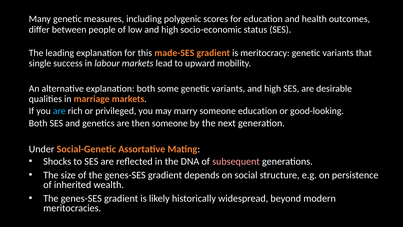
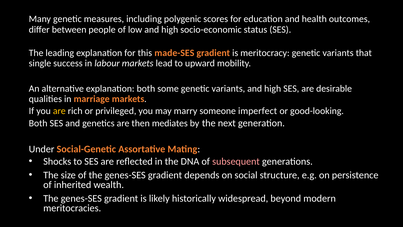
are at (59, 111) colour: light blue -> yellow
someone education: education -> imperfect
then someone: someone -> mediates
